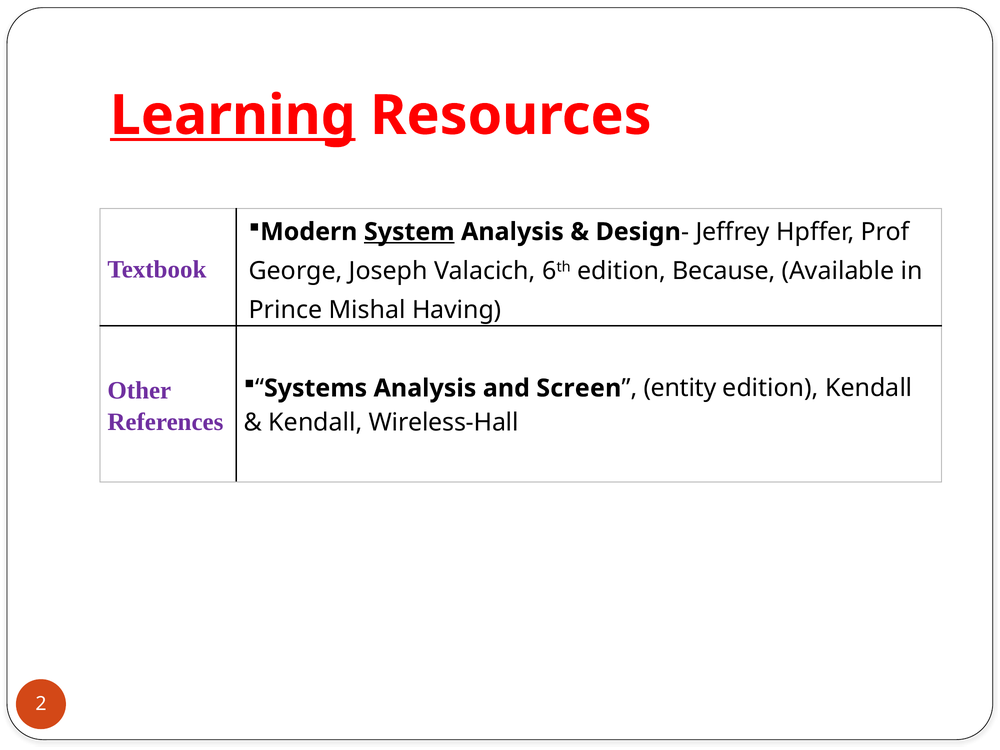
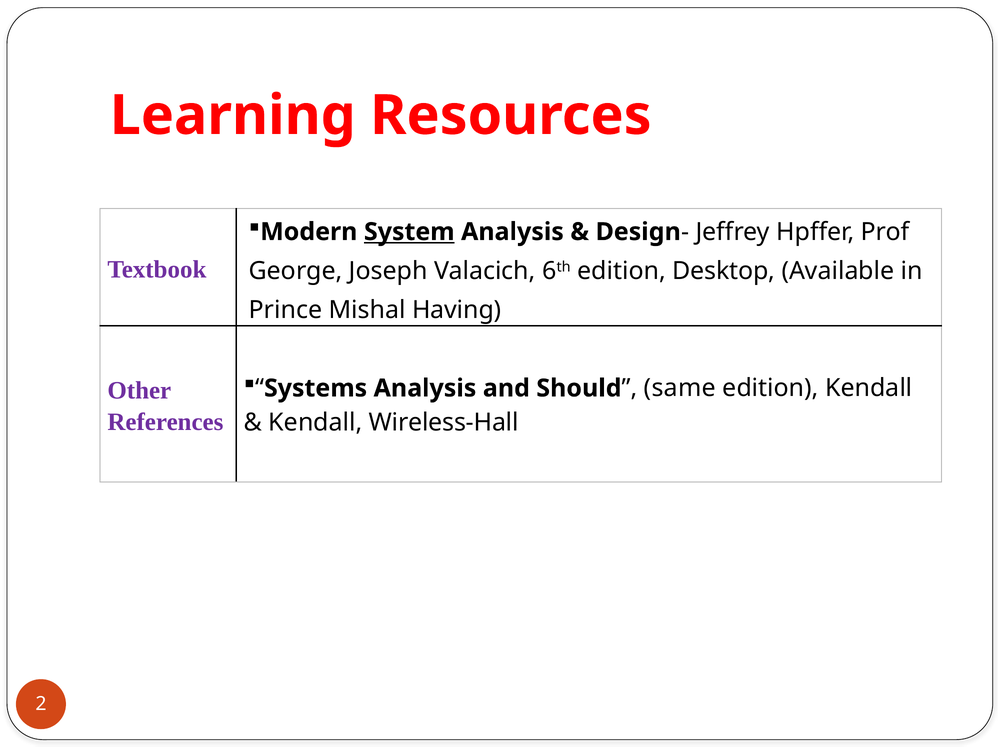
Learning underline: present -> none
Because: Because -> Desktop
Screen: Screen -> Should
entity: entity -> same
